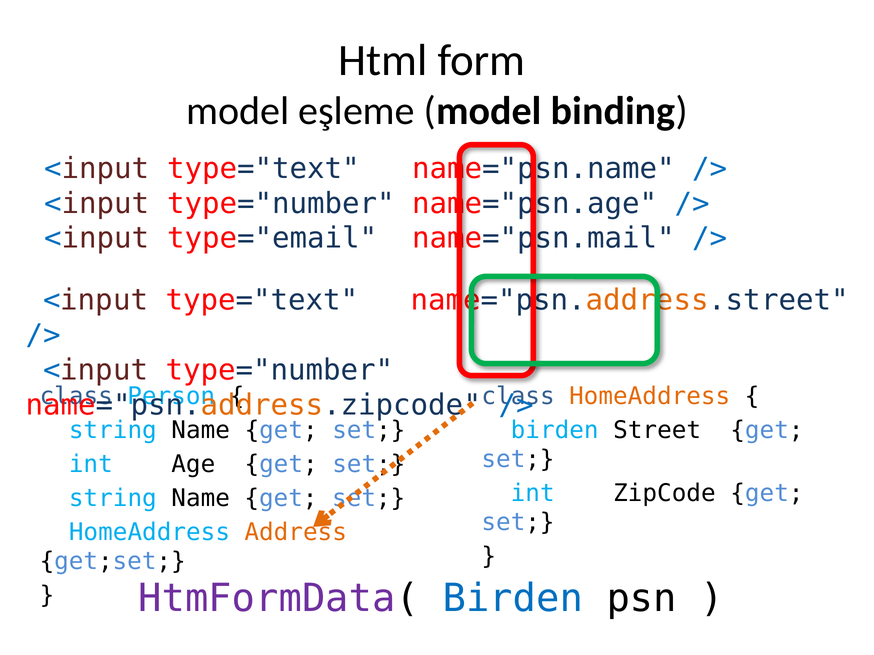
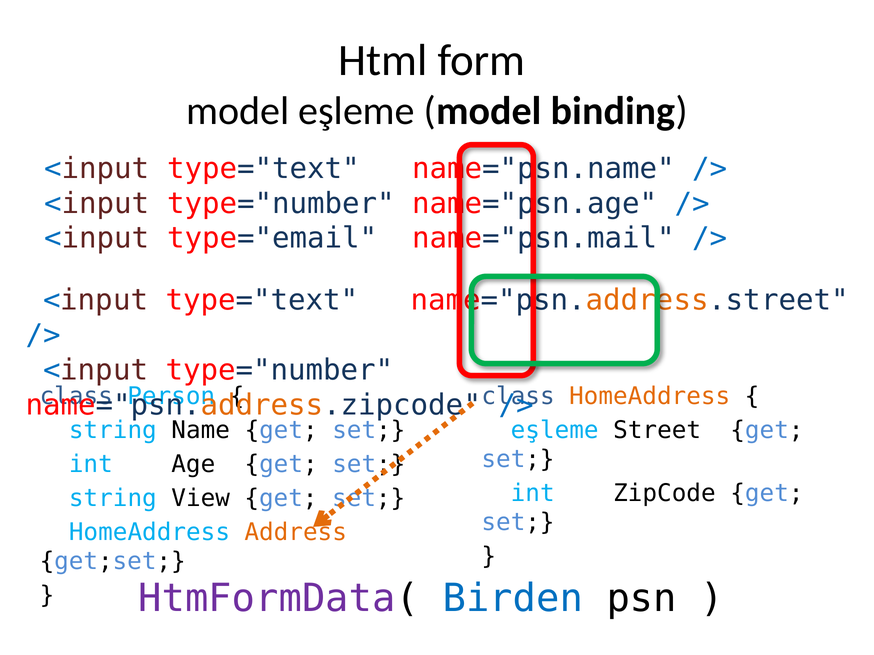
birden at (555, 431): birden -> eşleme
Name at (201, 499): Name -> View
